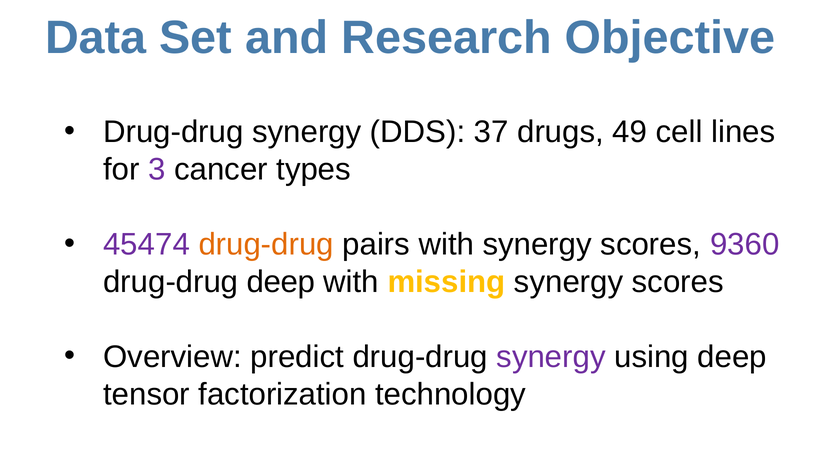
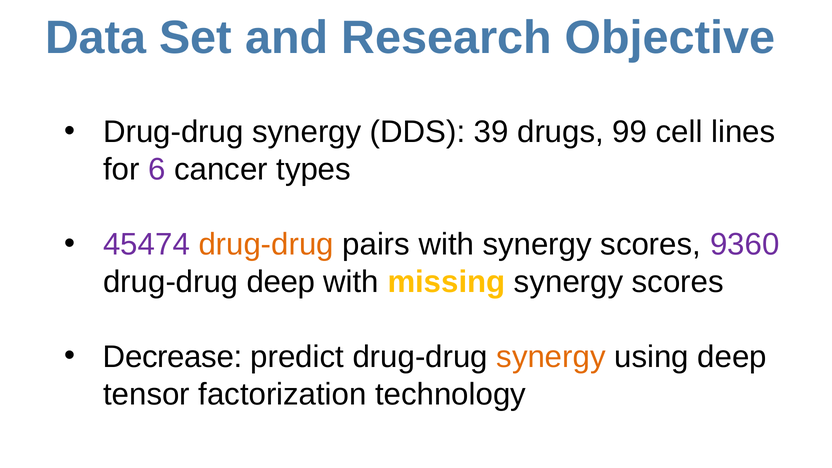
37: 37 -> 39
49: 49 -> 99
3: 3 -> 6
Overview: Overview -> Decrease
synergy at (551, 357) colour: purple -> orange
